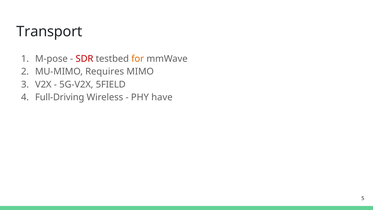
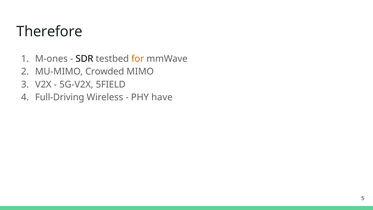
Transport: Transport -> Therefore
M-pose: M-pose -> M-ones
SDR colour: red -> black
Requires: Requires -> Crowded
